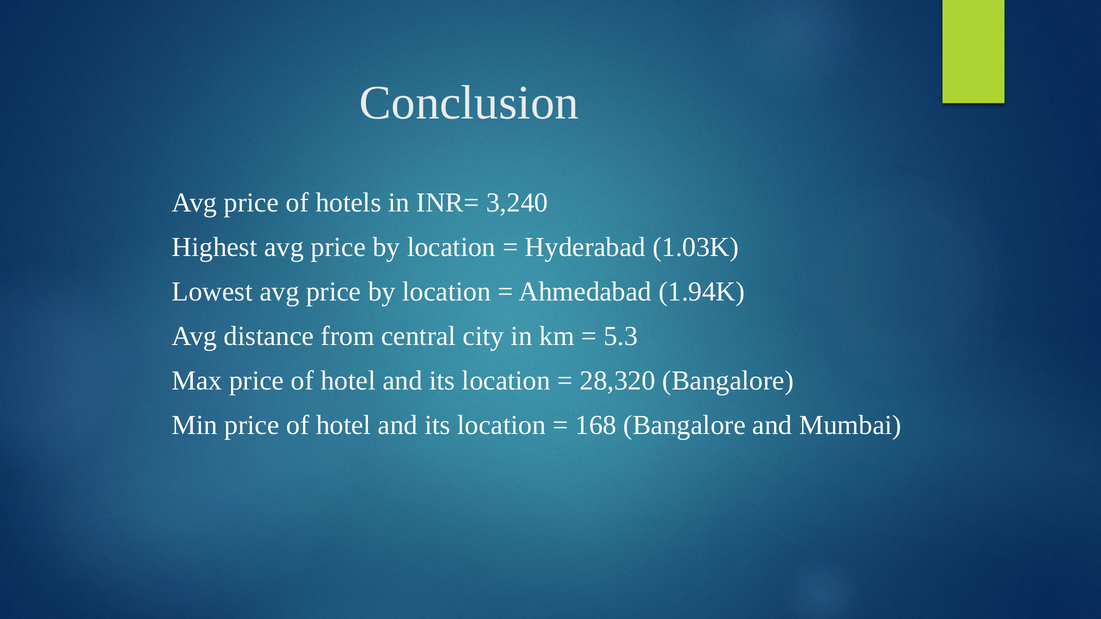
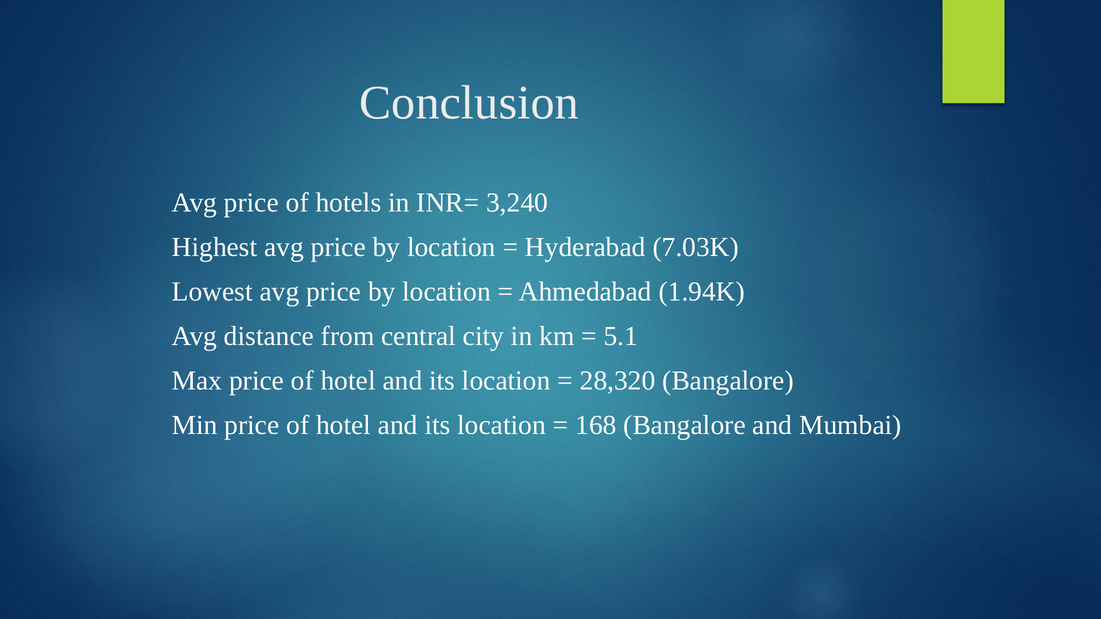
1.03K: 1.03K -> 7.03K
5.3: 5.3 -> 5.1
